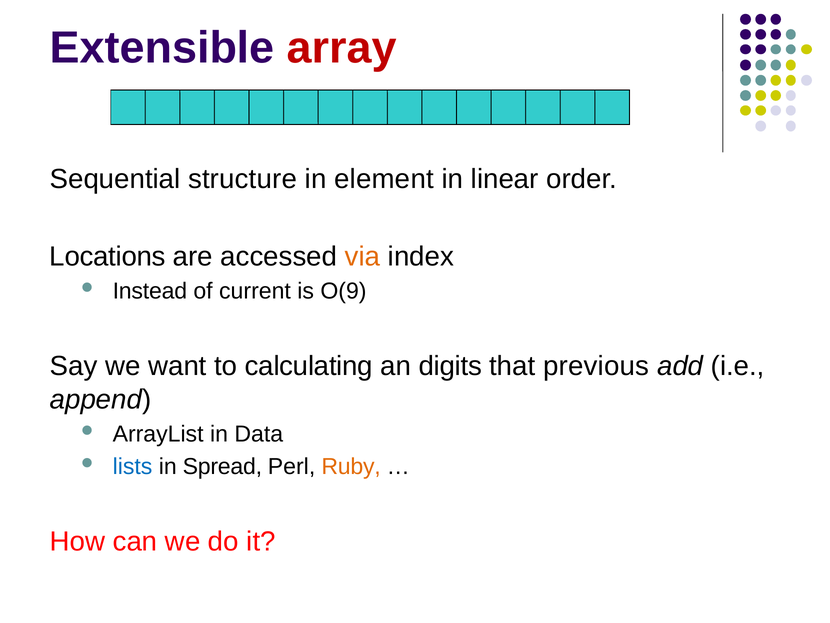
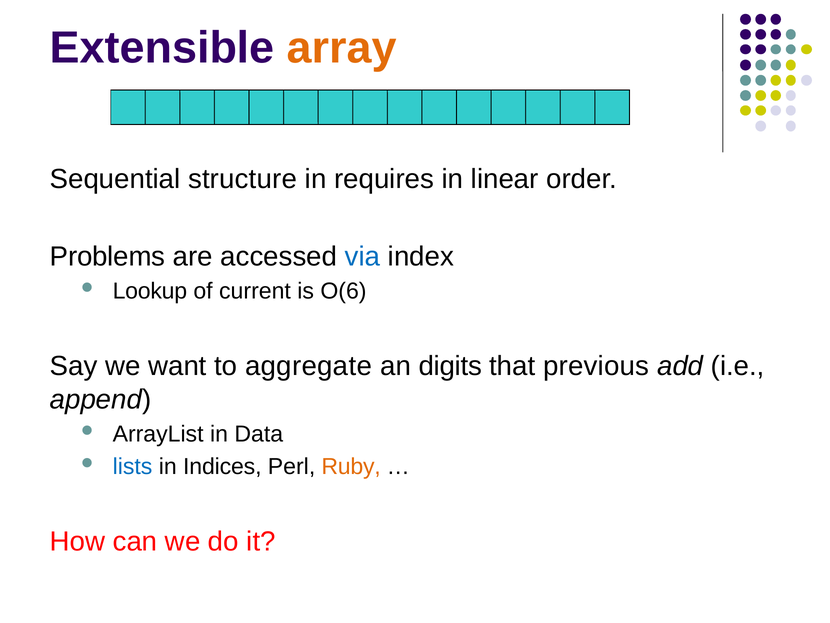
array colour: red -> orange
element: element -> requires
Locations: Locations -> Problems
via colour: orange -> blue
Instead: Instead -> Lookup
O(9: O(9 -> O(6
calculating: calculating -> aggregate
Spread: Spread -> Indices
